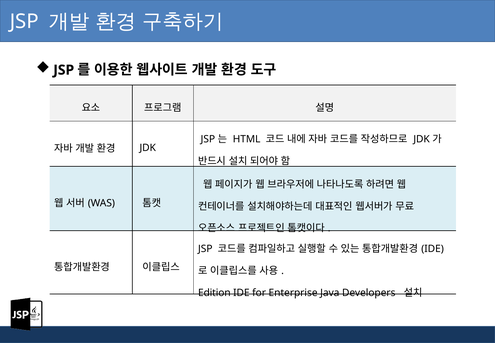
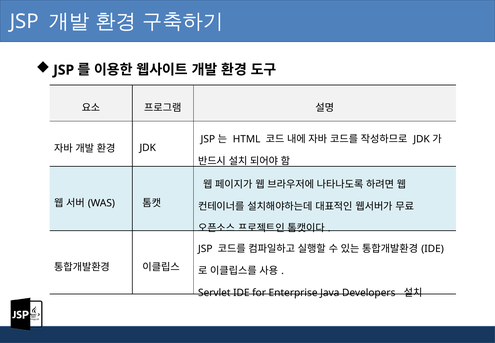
Edition: Edition -> Servlet
